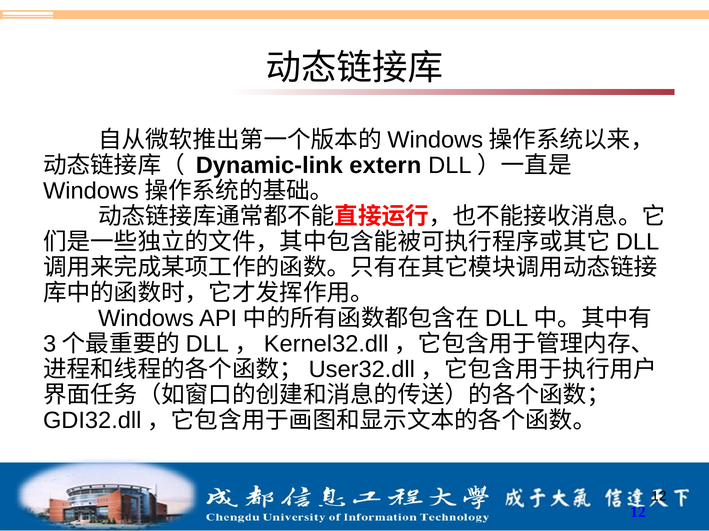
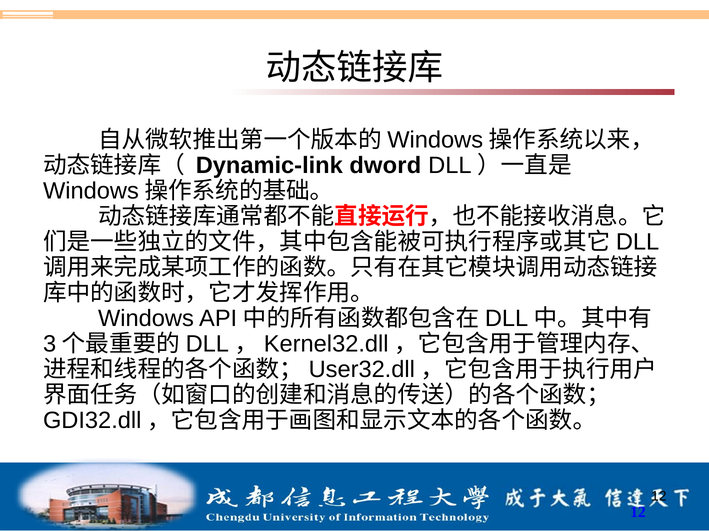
extern: extern -> dword
